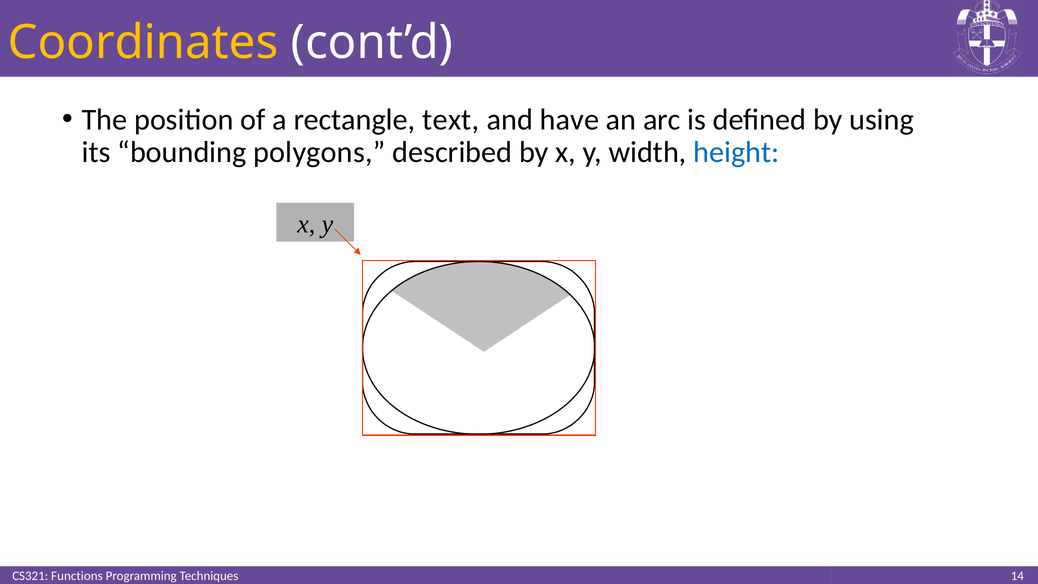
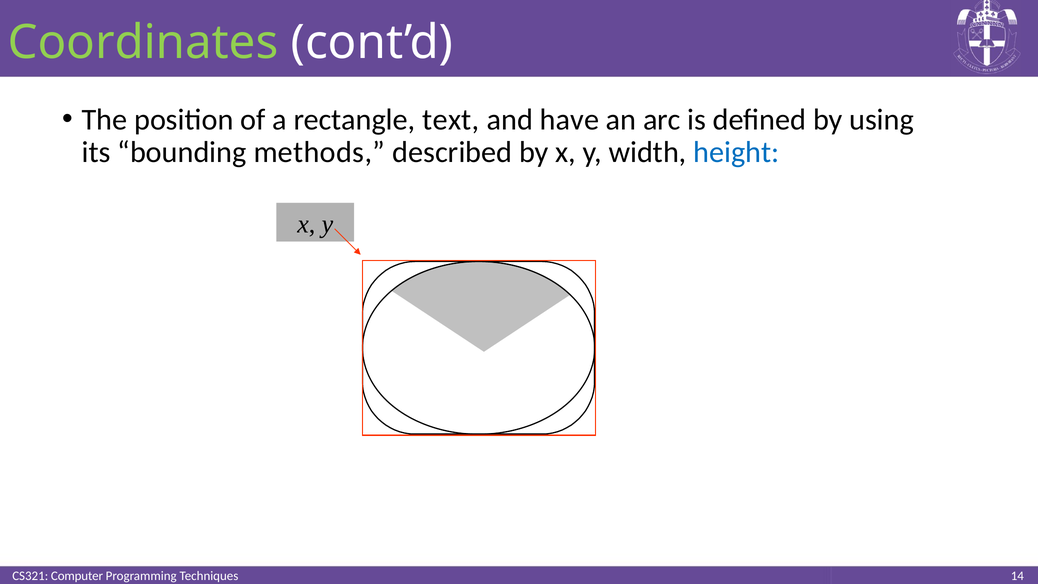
Coordinates colour: yellow -> light green
polygons: polygons -> methods
Functions: Functions -> Computer
